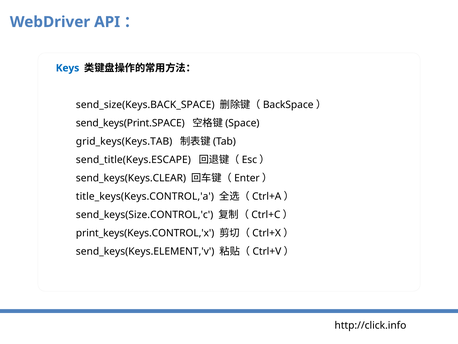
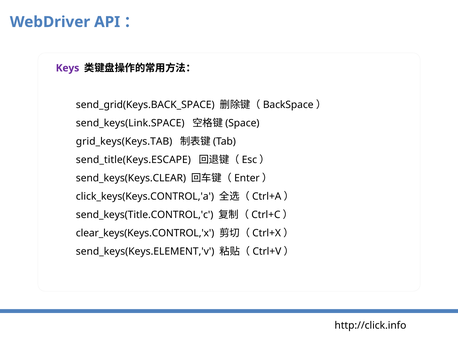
Keys colour: blue -> purple
send_size(Keys.BACK_SPACE: send_size(Keys.BACK_SPACE -> send_grid(Keys.BACK_SPACE
send_keys(Print.SPACE: send_keys(Print.SPACE -> send_keys(Link.SPACE
title_keys(Keys.CONTROL,'a: title_keys(Keys.CONTROL,'a -> click_keys(Keys.CONTROL,'a
send_keys(Size.CONTROL,'c: send_keys(Size.CONTROL,'c -> send_keys(Title.CONTROL,'c
print_keys(Keys.CONTROL,'x: print_keys(Keys.CONTROL,'x -> clear_keys(Keys.CONTROL,'x
